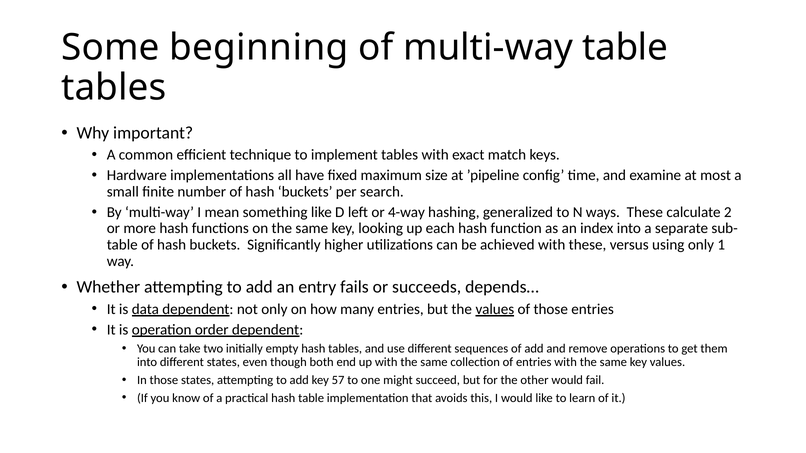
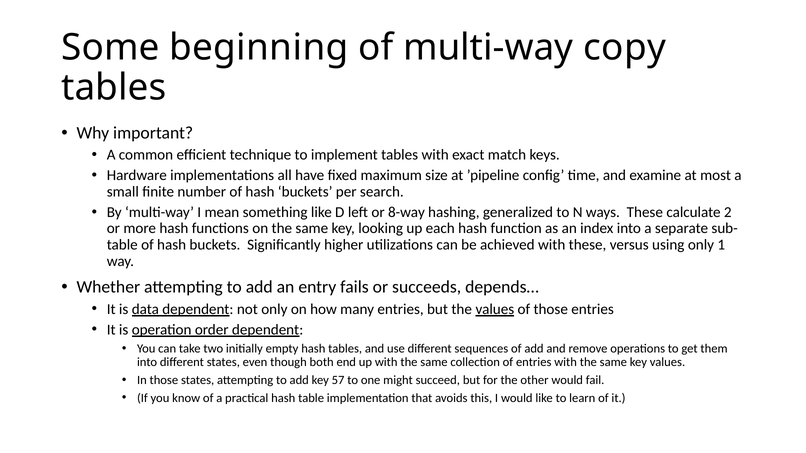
multi-way table: table -> copy
4-way: 4-way -> 8-way
